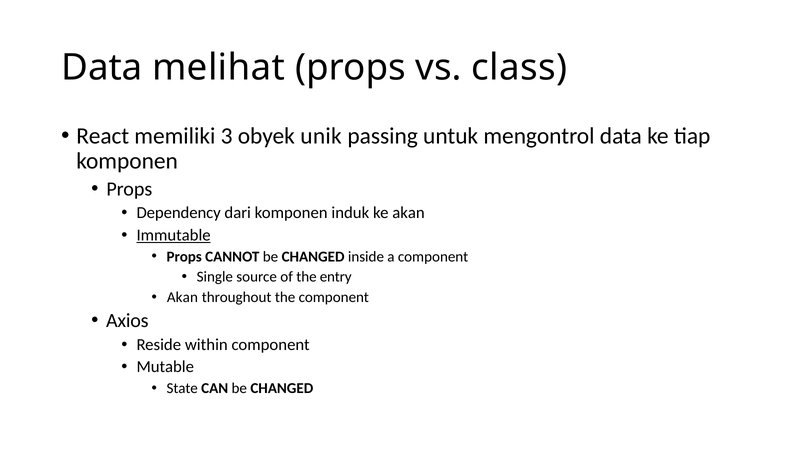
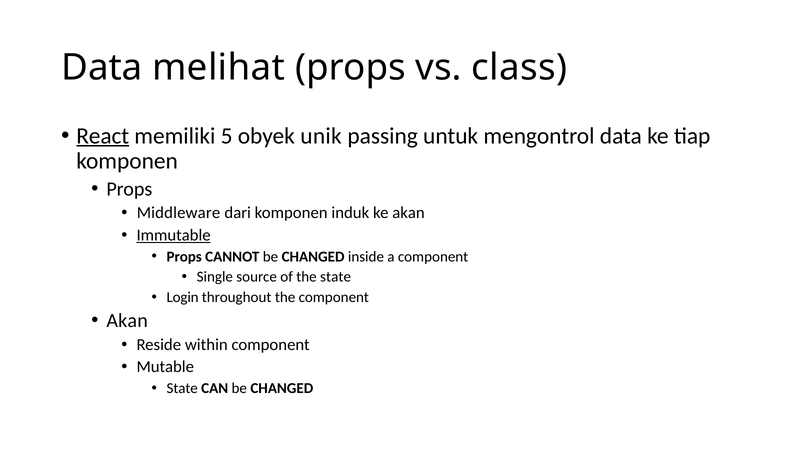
React underline: none -> present
3: 3 -> 5
Dependency: Dependency -> Middleware
the entry: entry -> state
Akan at (182, 297): Akan -> Login
Axios at (127, 320): Axios -> Akan
